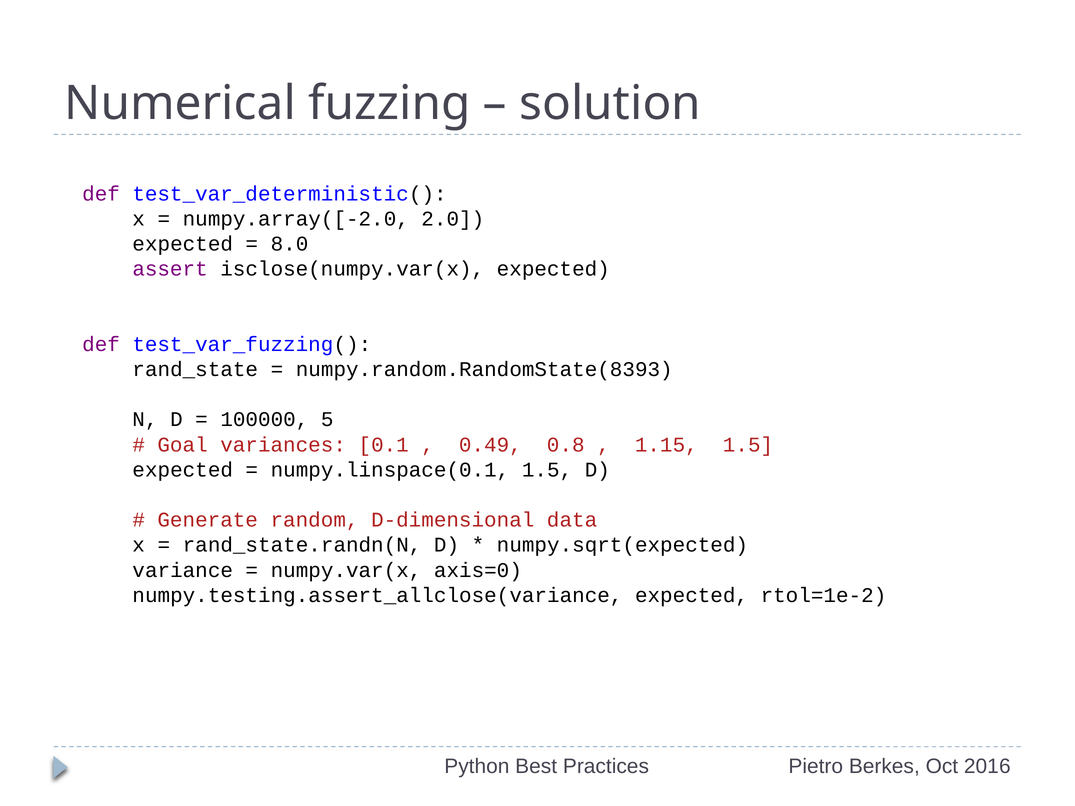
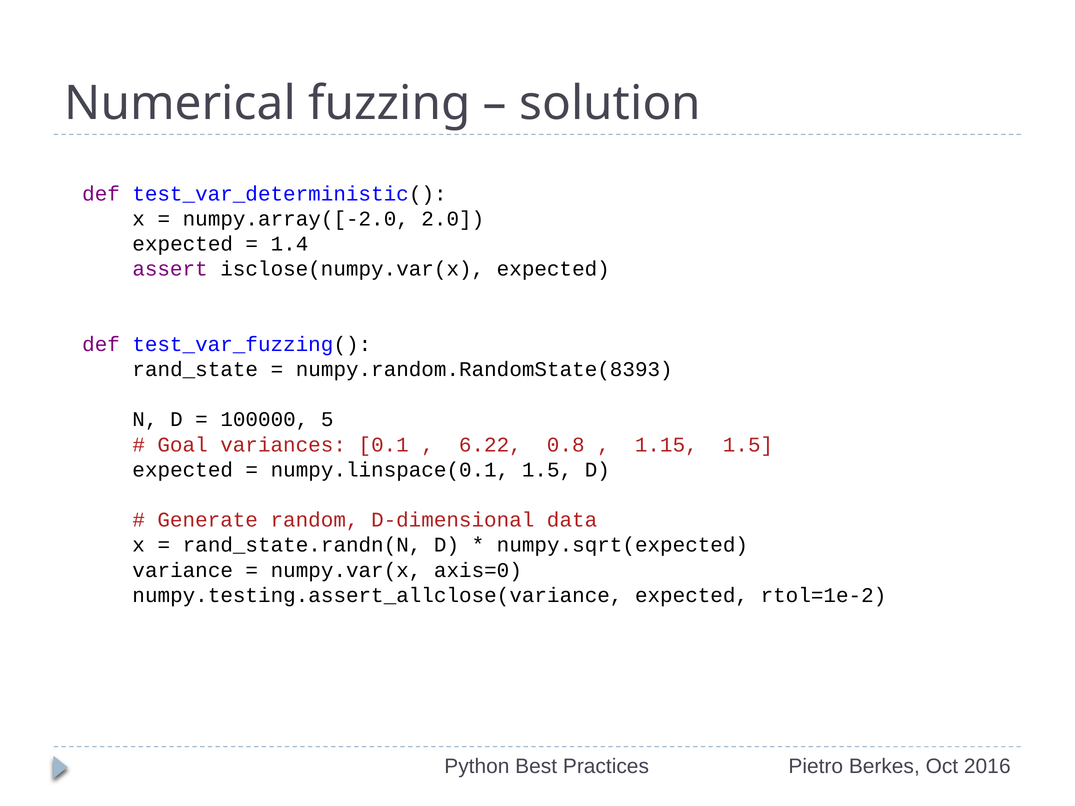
8.0: 8.0 -> 1.4
0.49: 0.49 -> 6.22
